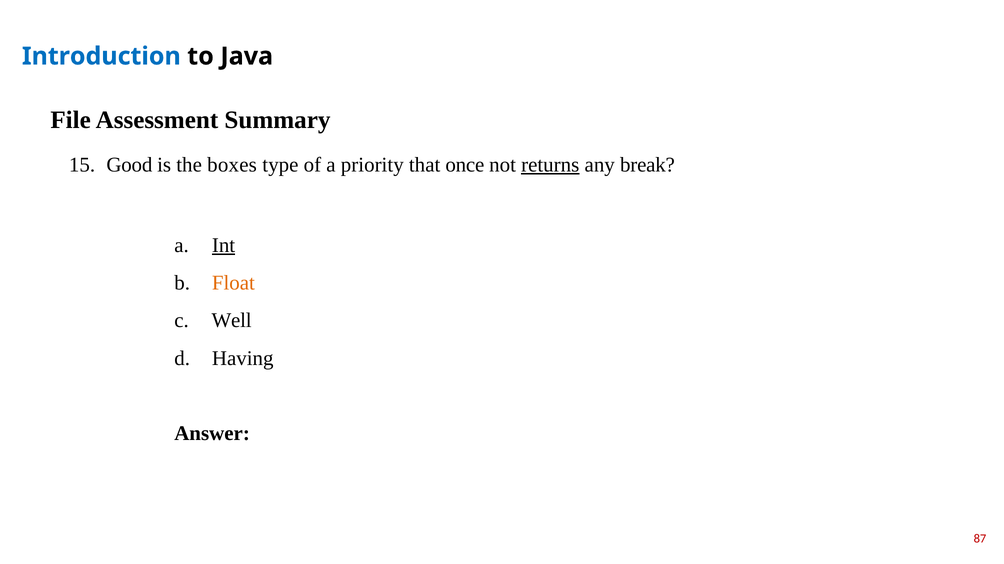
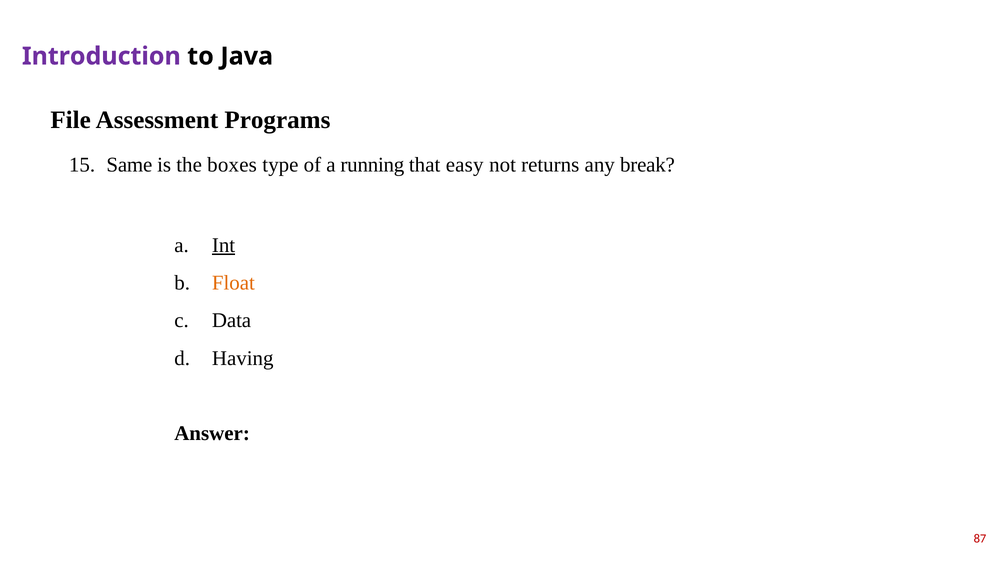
Introduction colour: blue -> purple
Summary: Summary -> Programs
Good: Good -> Same
priority: priority -> running
once: once -> easy
returns underline: present -> none
Well: Well -> Data
